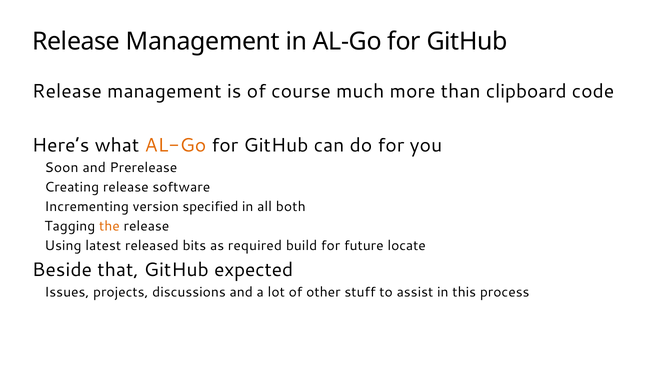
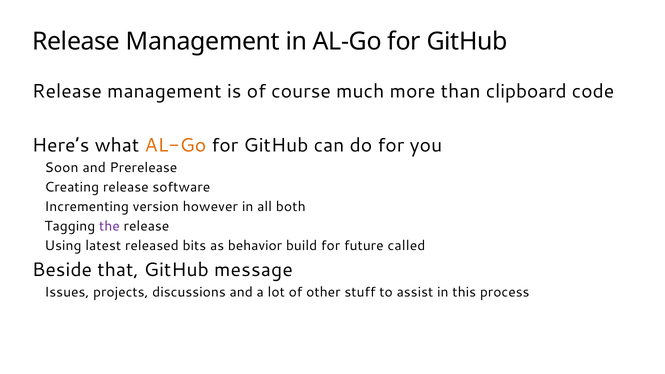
specified: specified -> however
the colour: orange -> purple
required: required -> behavior
locate: locate -> called
expected: expected -> message
